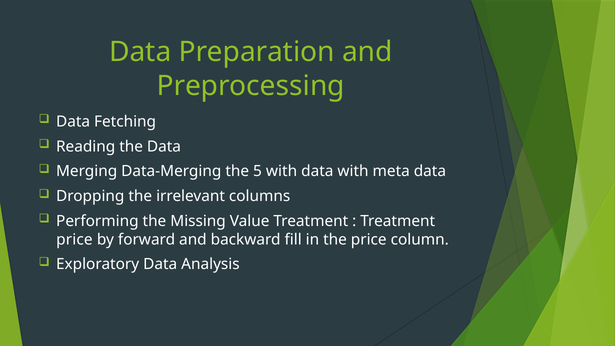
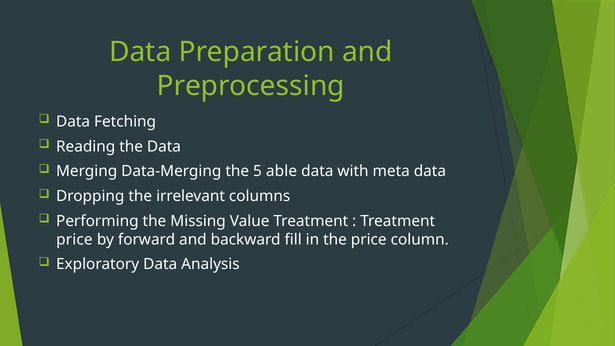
5 with: with -> able
